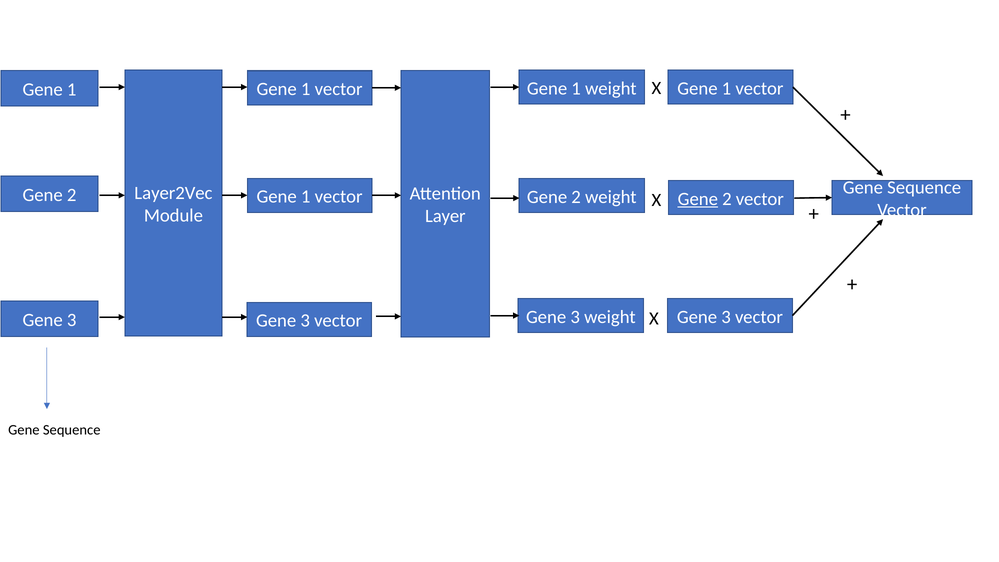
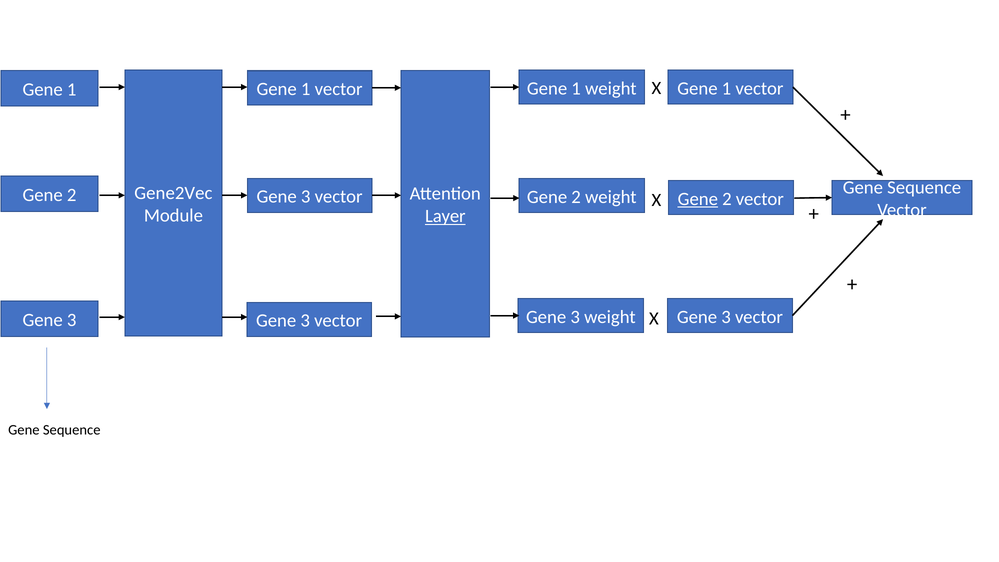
Layer2Vec: Layer2Vec -> Gene2Vec
1 at (306, 197): 1 -> 3
Layer underline: none -> present
